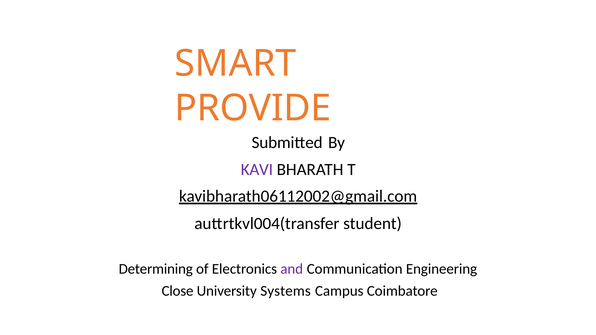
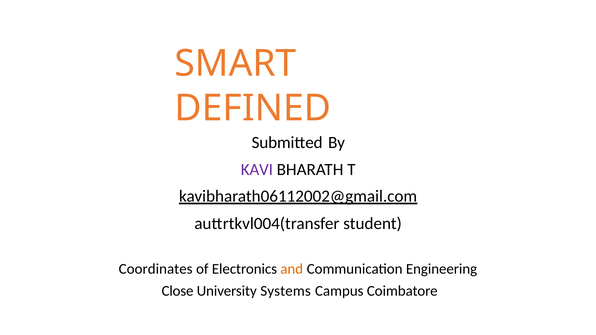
PROVIDE: PROVIDE -> DEFINED
Determining: Determining -> Coordinates
and colour: purple -> orange
